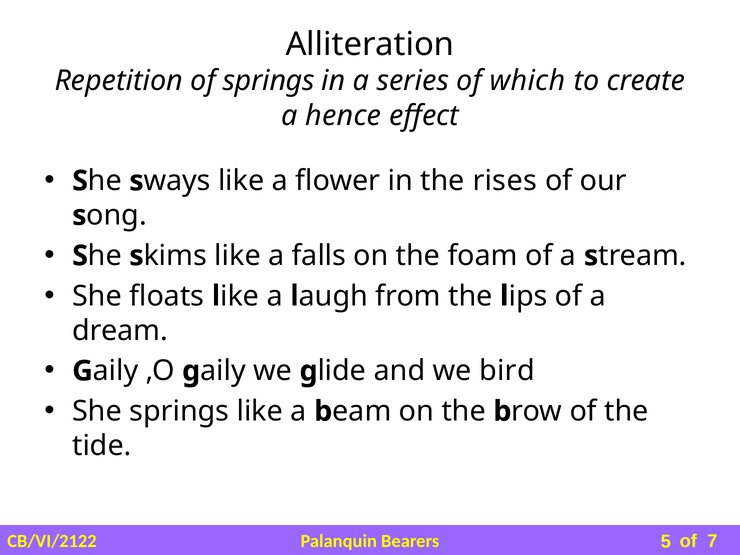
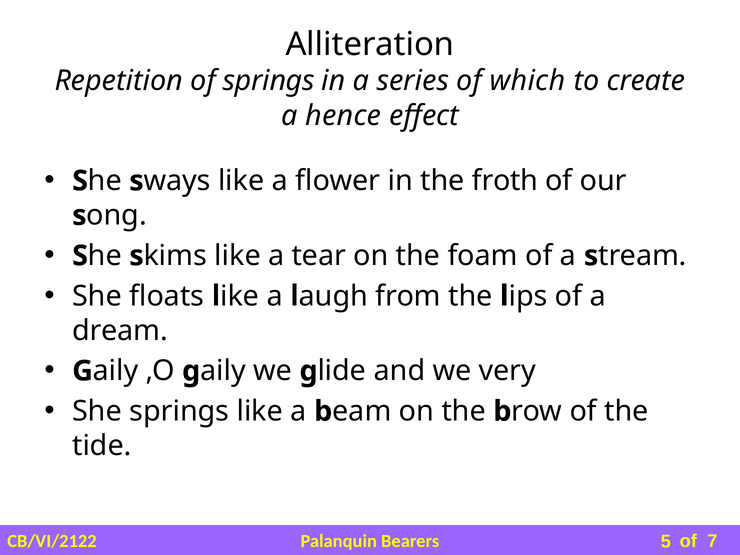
rises: rises -> froth
falls: falls -> tear
bird: bird -> very
